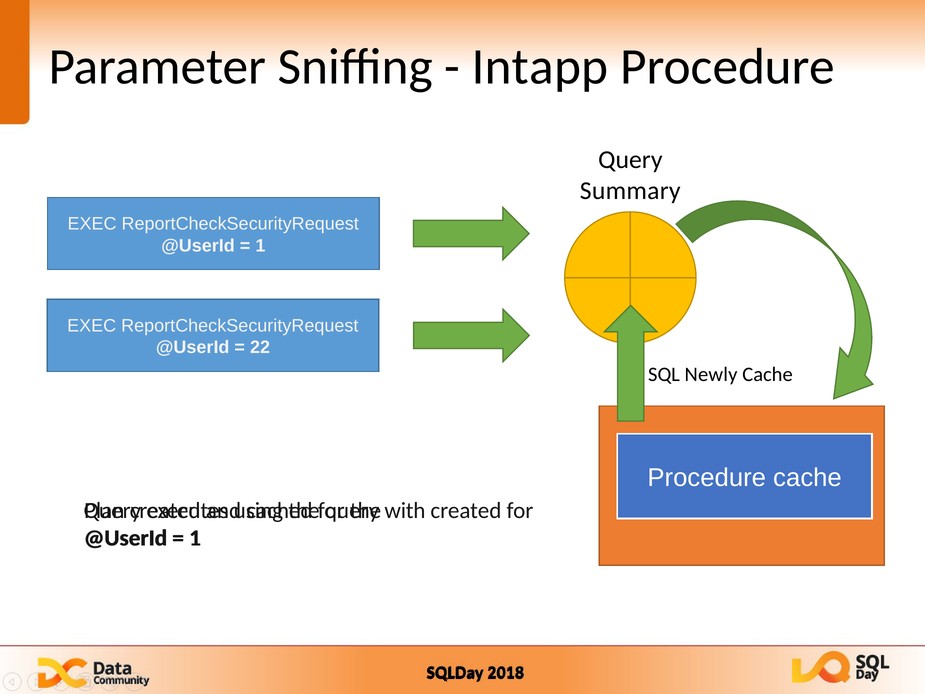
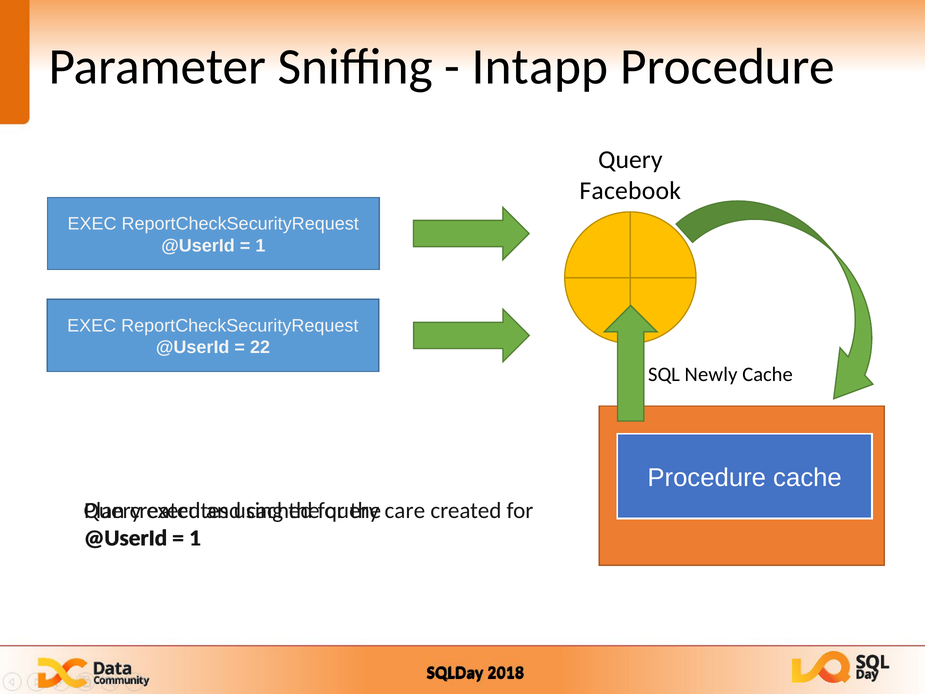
Summary: Summary -> Facebook
with: with -> care
